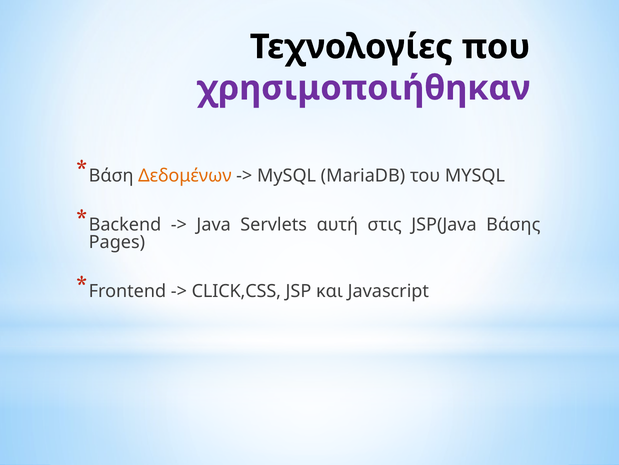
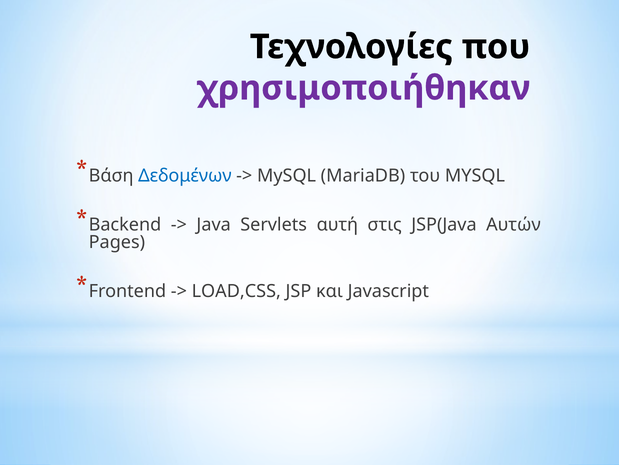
Δεδομένων colour: orange -> blue
Βάσης: Βάσης -> Αυτών
CLICK,CSS: CLICK,CSS -> LOAD,CSS
